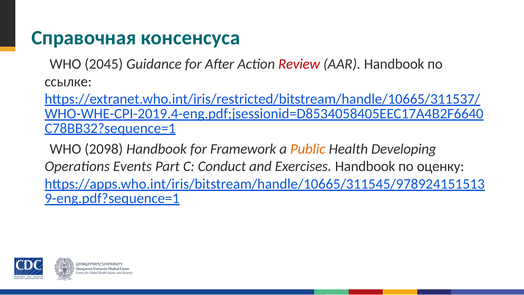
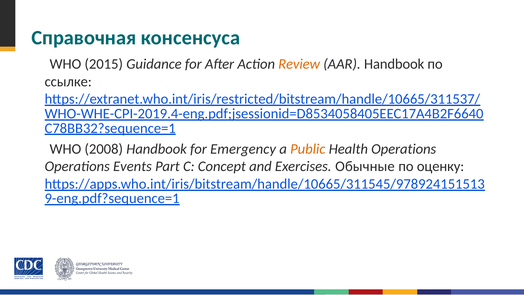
2045: 2045 -> 2015
Review colour: red -> orange
2098: 2098 -> 2008
Framework: Framework -> Emergency
Health Developing: Developing -> Operations
Conduct: Conduct -> Concept
Exercises Handbook: Handbook -> Обычные
